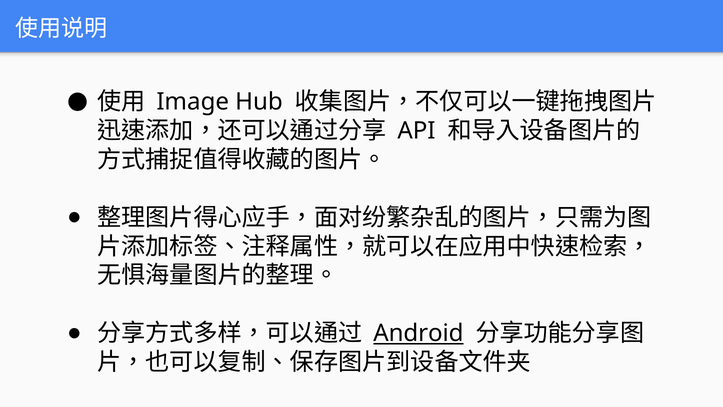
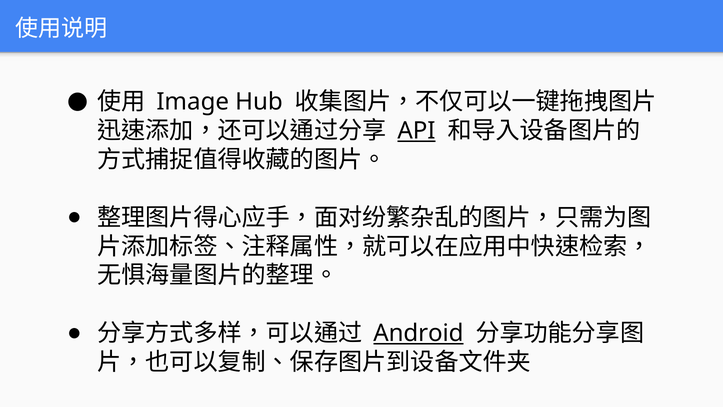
API underline: none -> present
